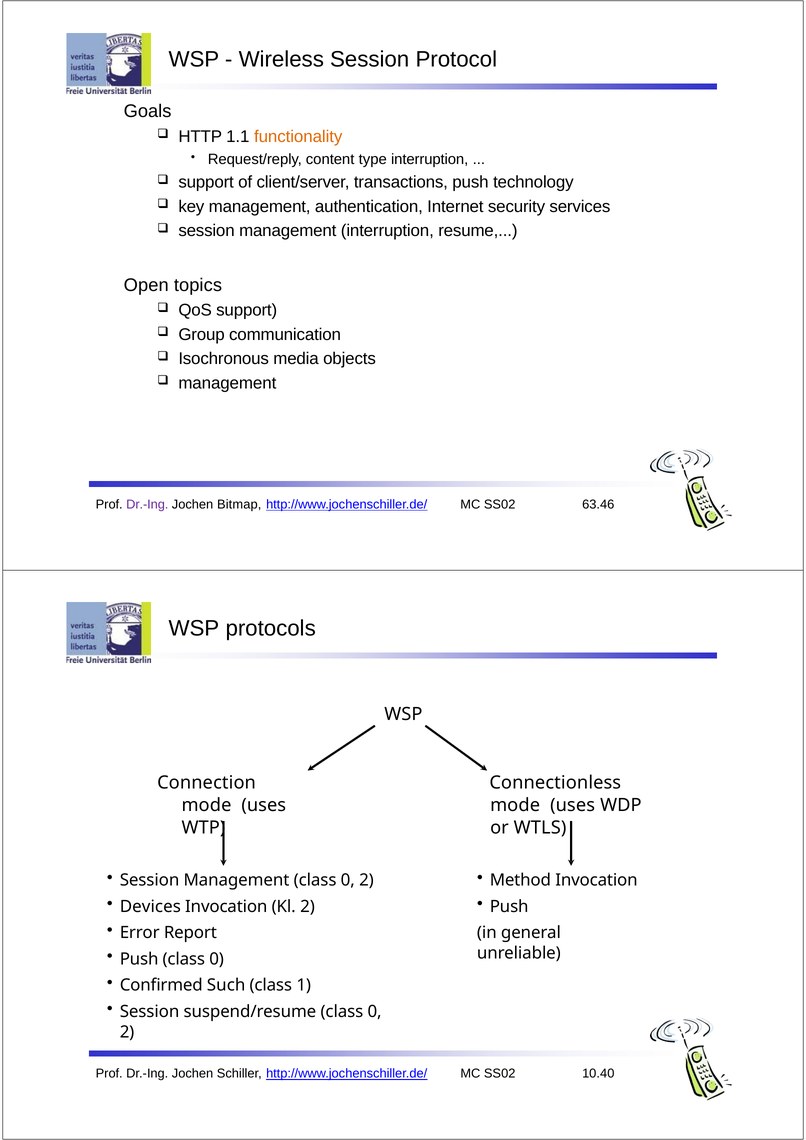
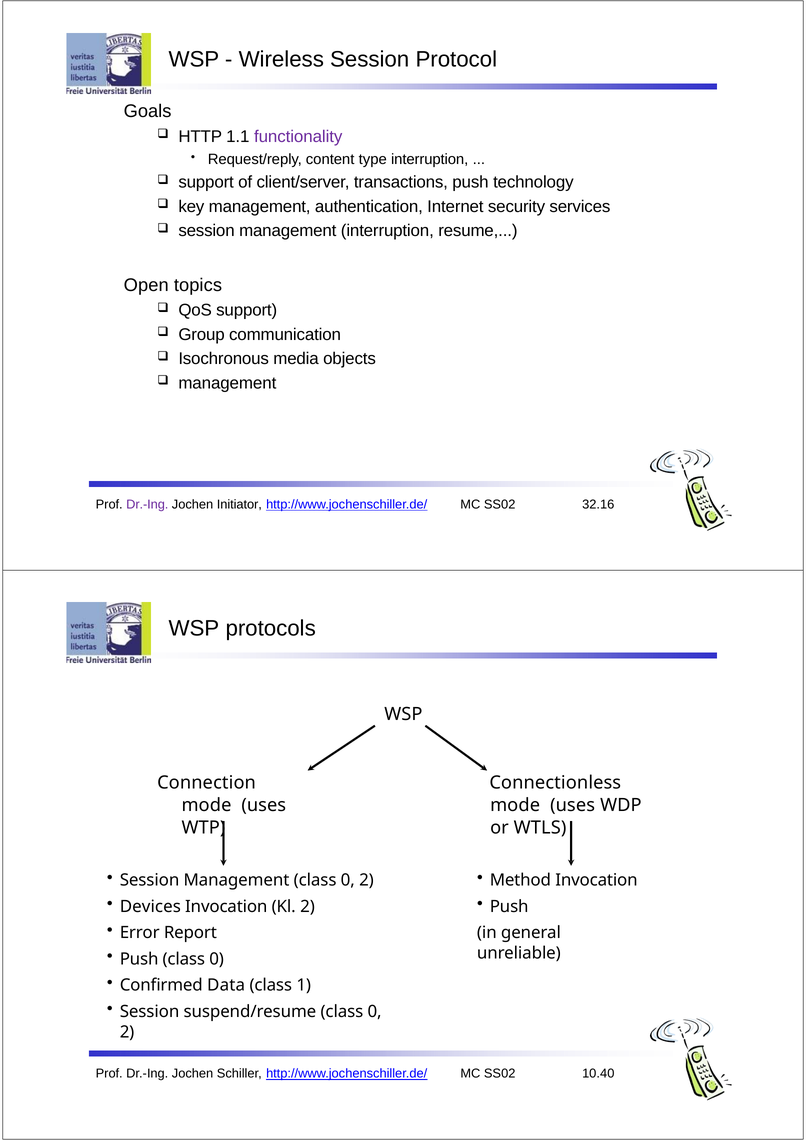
functionality colour: orange -> purple
Bitmap: Bitmap -> Initiator
63.46: 63.46 -> 32.16
Such: Such -> Data
